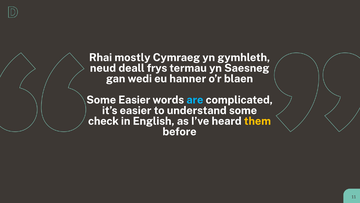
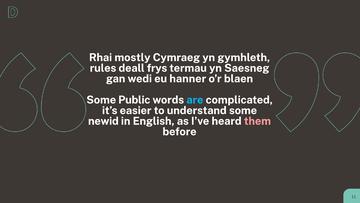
neud: neud -> rules
Some Easier: Easier -> Public
check: check -> newid
them colour: yellow -> pink
